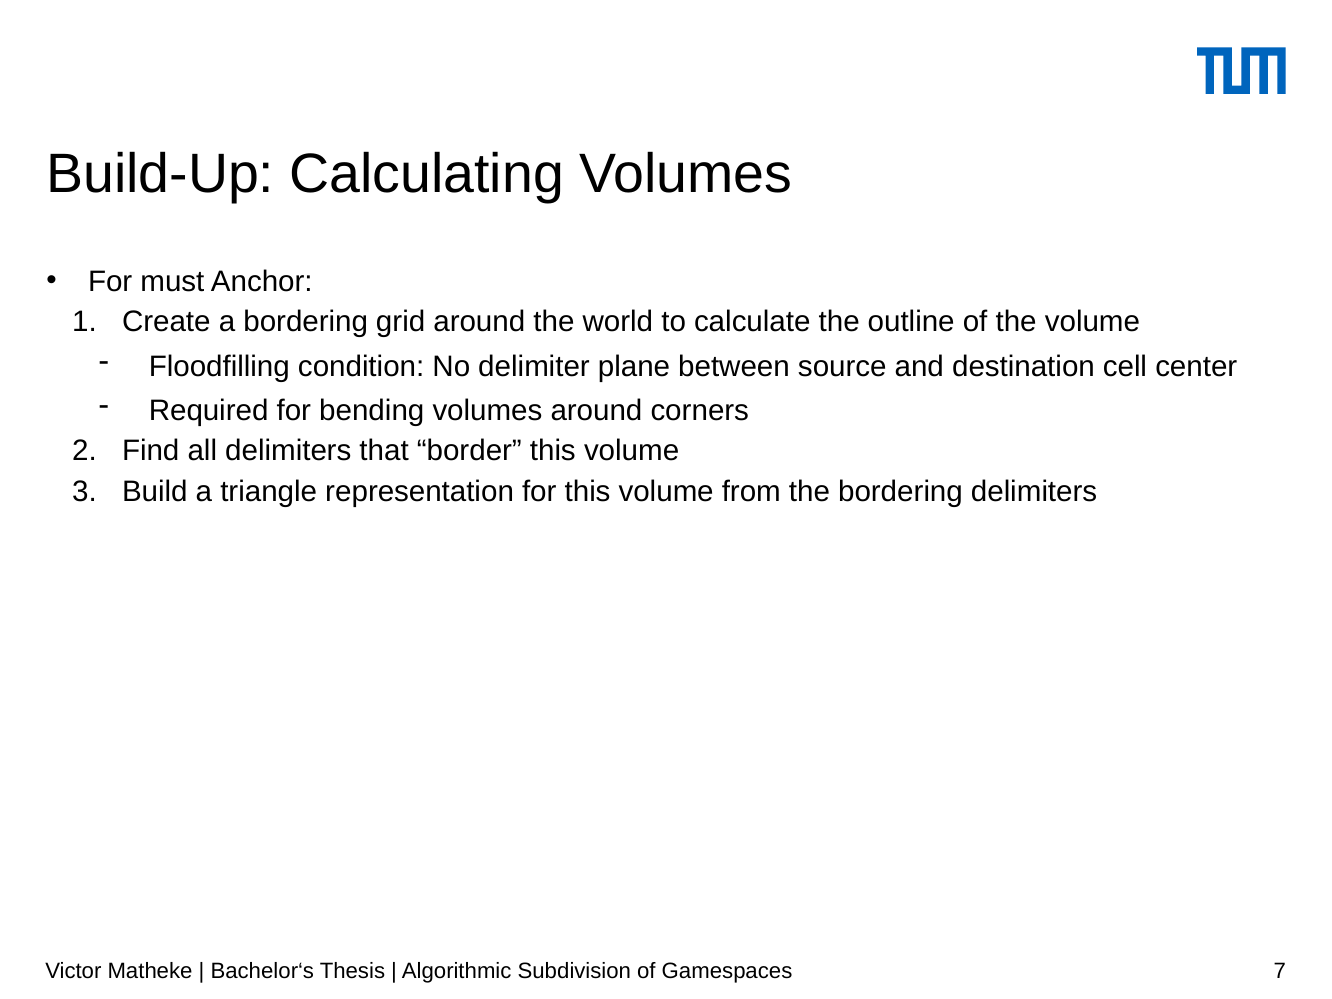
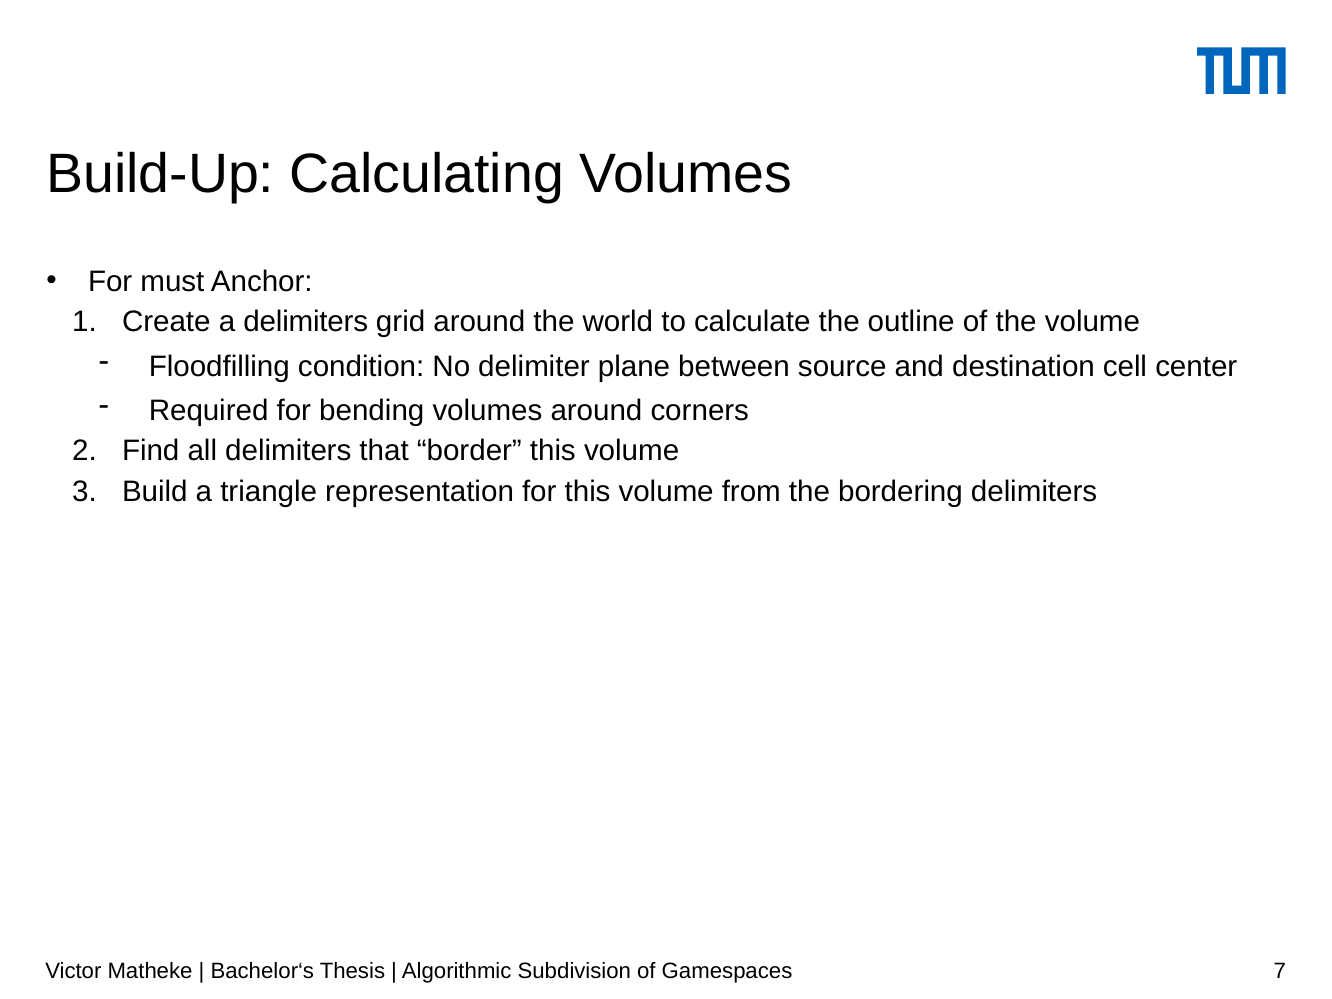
a bordering: bordering -> delimiters
